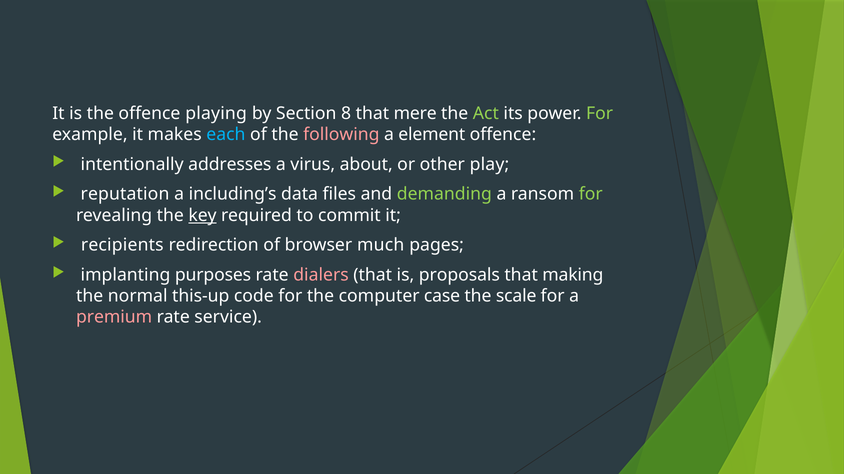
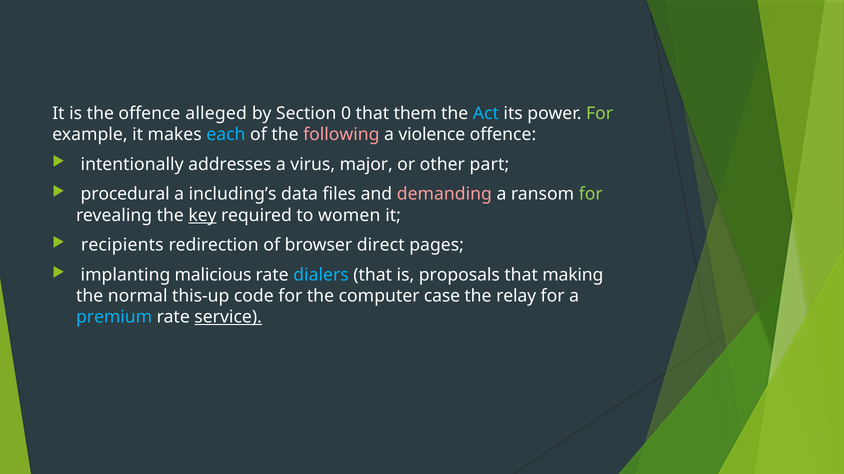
playing: playing -> alleged
8: 8 -> 0
mere: mere -> them
Act colour: light green -> light blue
element: element -> violence
about: about -> major
play: play -> part
reputation: reputation -> procedural
demanding colour: light green -> pink
commit: commit -> women
much: much -> direct
purposes: purposes -> malicious
dialers colour: pink -> light blue
scale: scale -> relay
premium colour: pink -> light blue
service underline: none -> present
